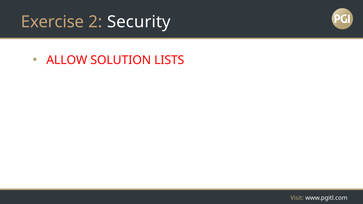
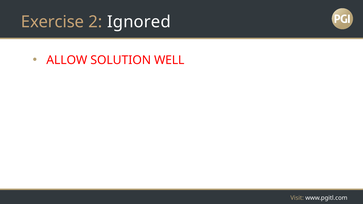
Security: Security -> Ignored
LISTS: LISTS -> WELL
